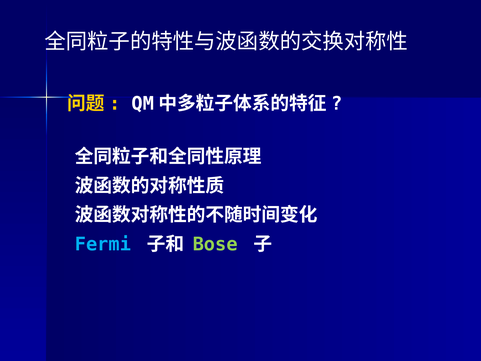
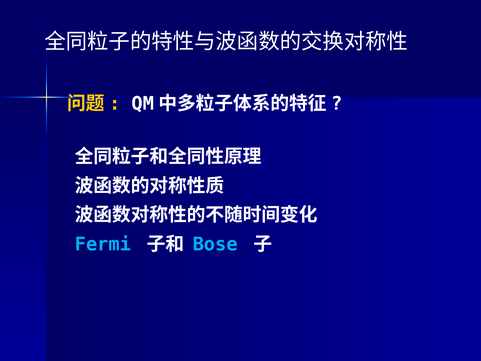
Bose colour: light green -> light blue
